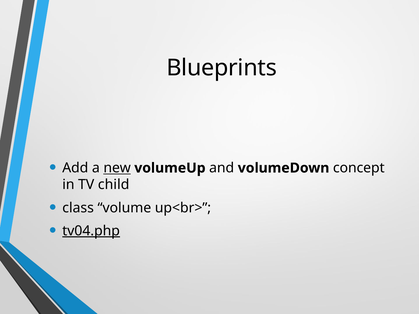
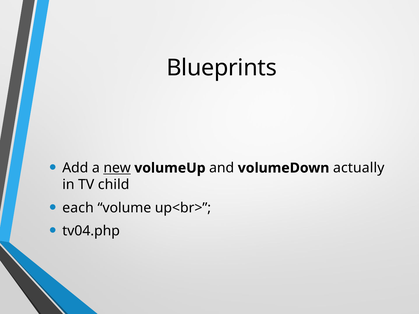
concept: concept -> actually
class: class -> each
tv04.php underline: present -> none
